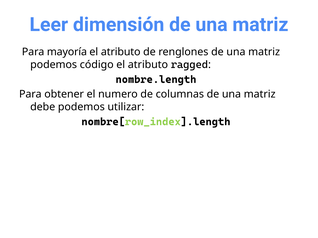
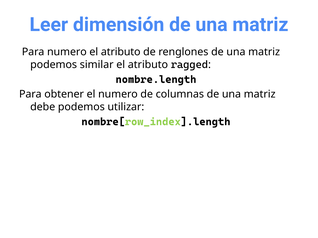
Para mayoría: mayoría -> numero
código: código -> similar
